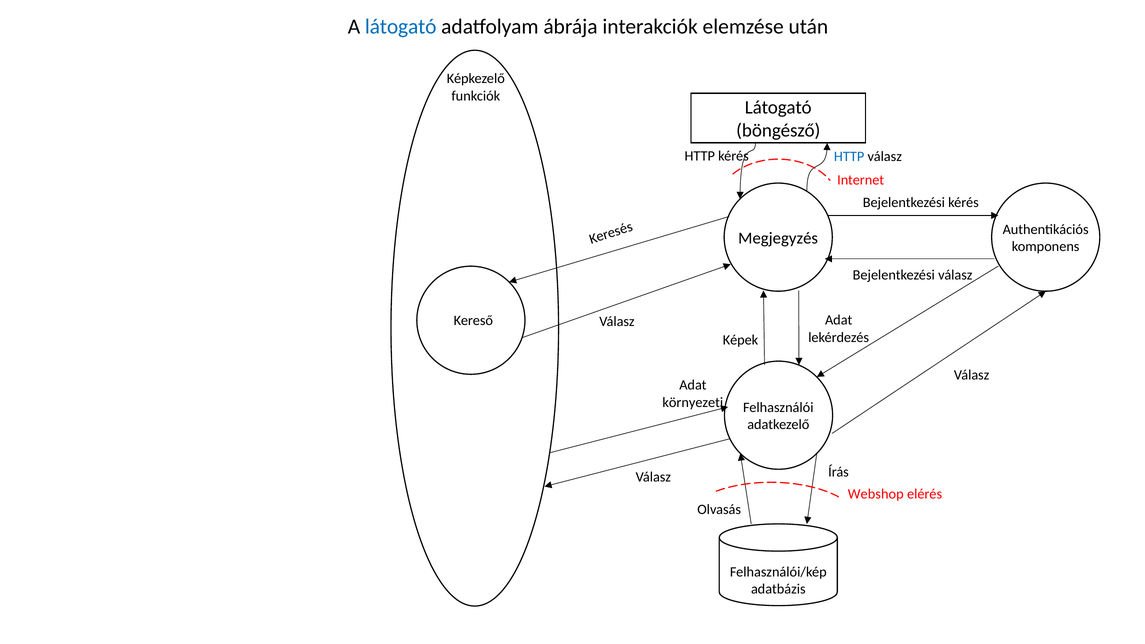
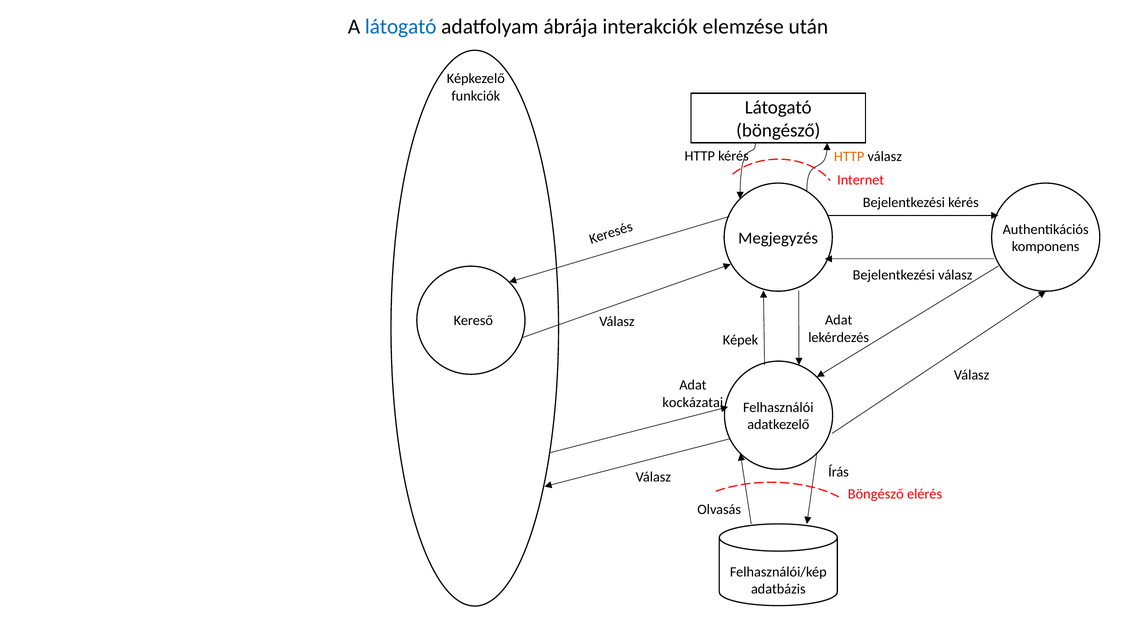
HTTP at (849, 156) colour: blue -> orange
környezeti: környezeti -> kockázatai
Webshop at (876, 494): Webshop -> Böngésző
